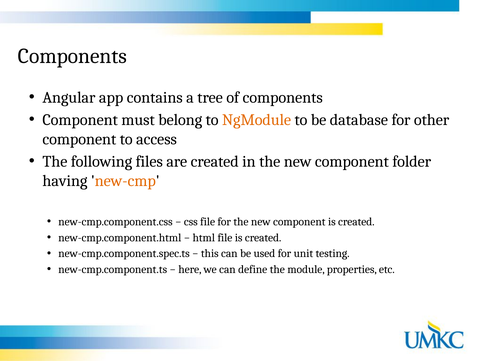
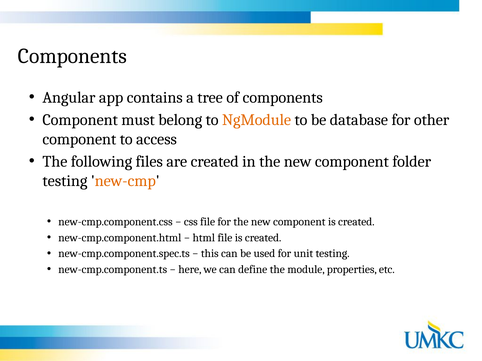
having at (65, 181): having -> testing
